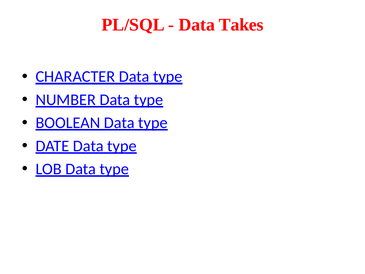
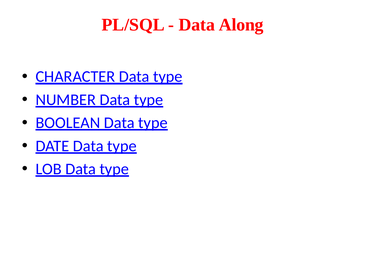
Takes: Takes -> Along
